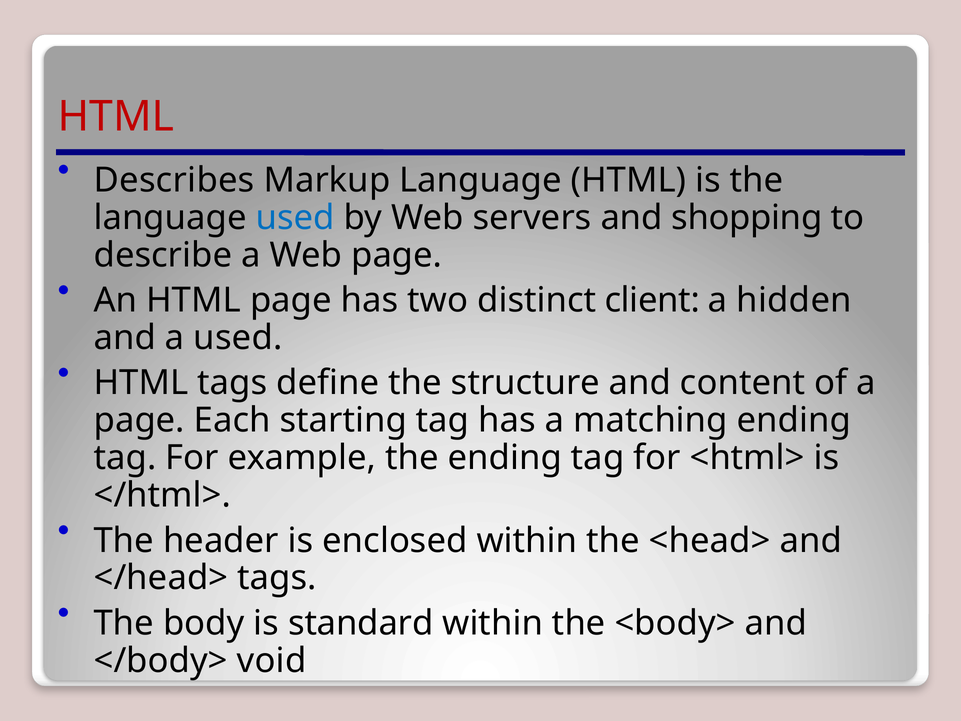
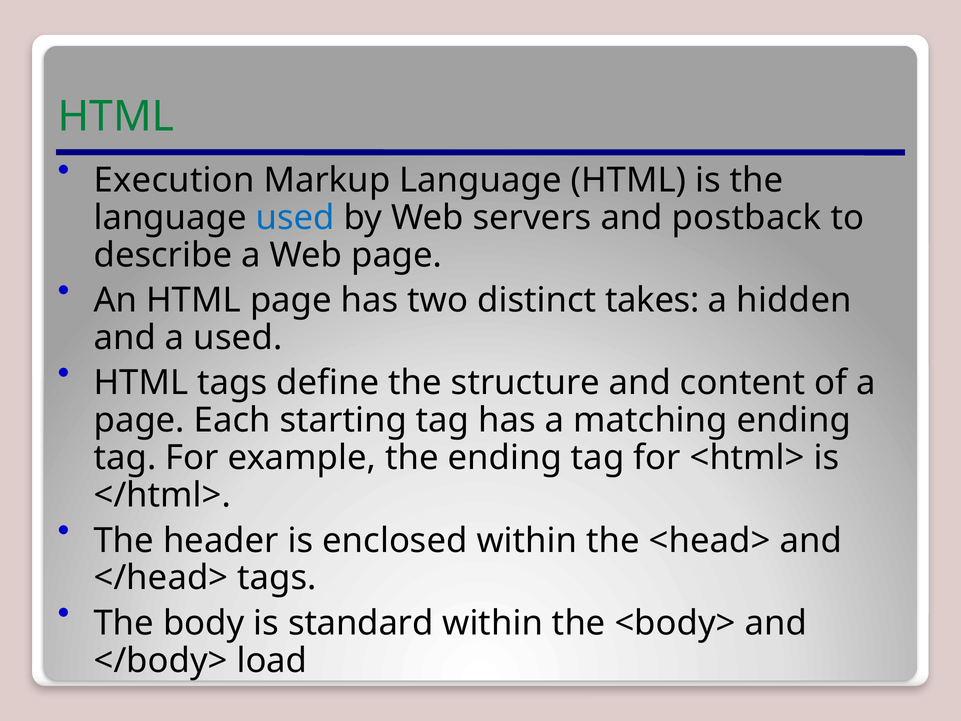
HTML at (116, 117) colour: red -> green
Describes: Describes -> Execution
shopping: shopping -> postback
client: client -> takes
void: void -> load
